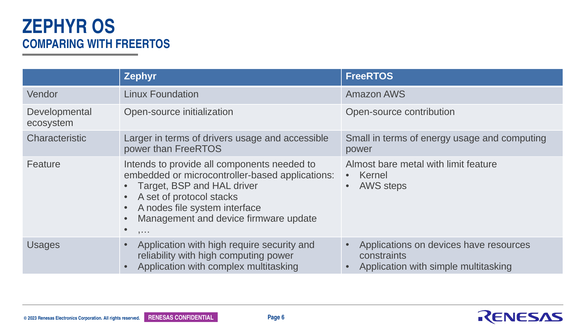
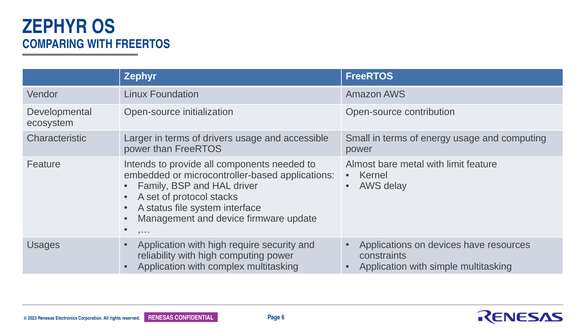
Target: Target -> Family
steps: steps -> delay
nodes: nodes -> status
